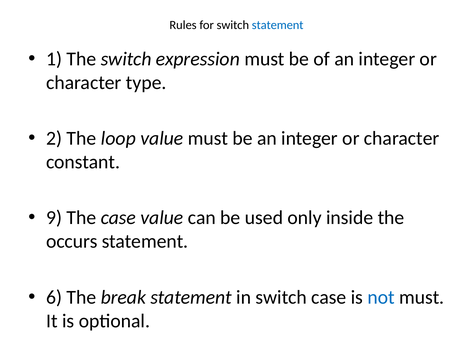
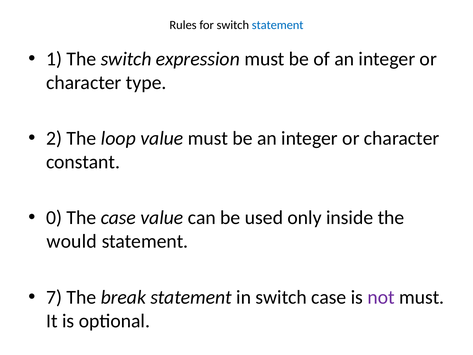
9: 9 -> 0
occurs: occurs -> would
6: 6 -> 7
not colour: blue -> purple
